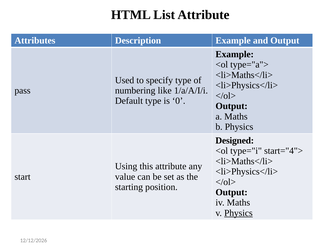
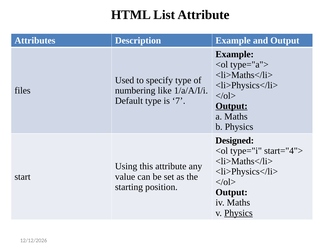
pass: pass -> files
0: 0 -> 7
Output at (232, 106) underline: none -> present
